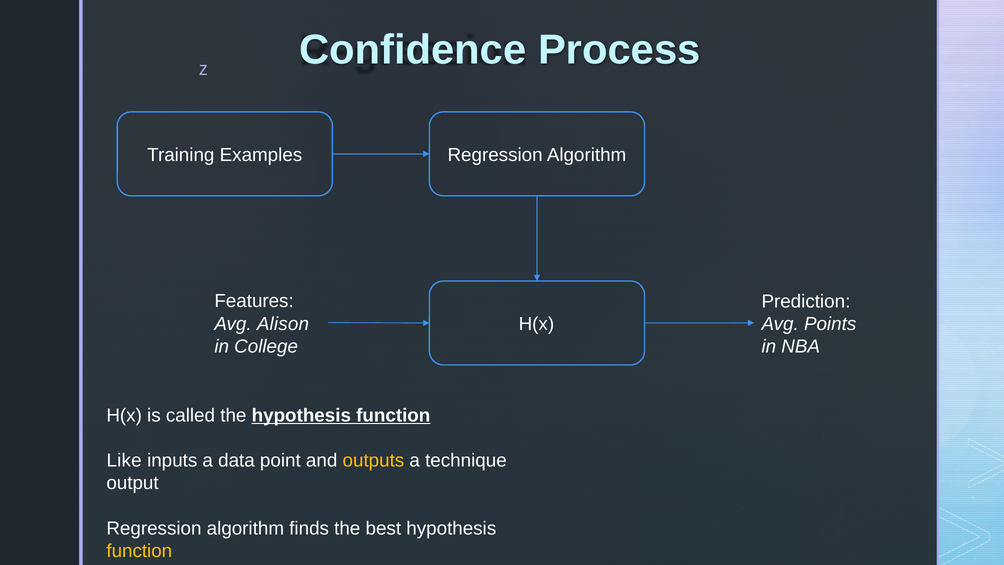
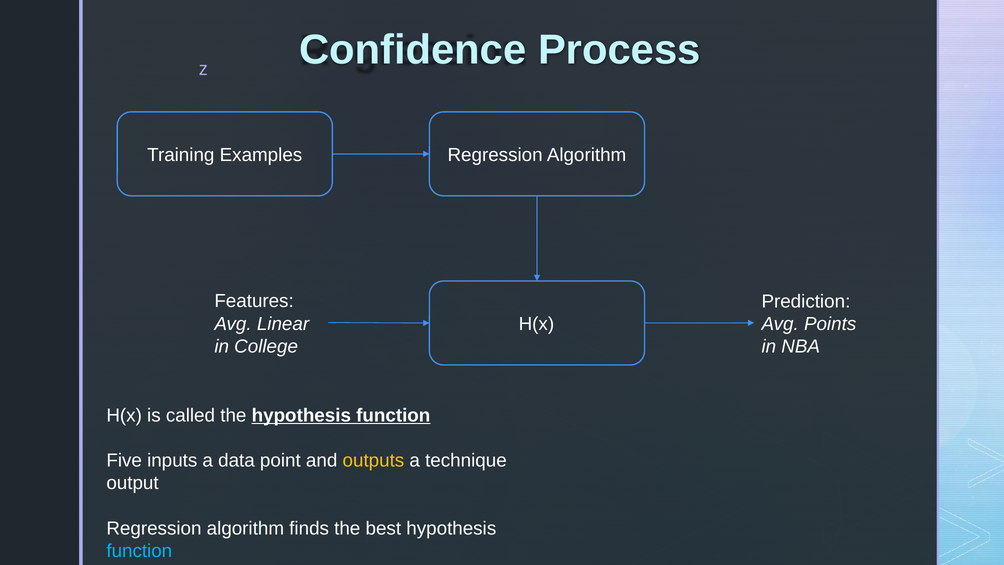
Alison: Alison -> Linear
Like: Like -> Five
function at (139, 551) colour: yellow -> light blue
